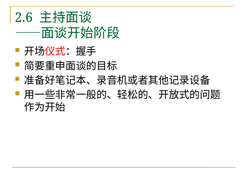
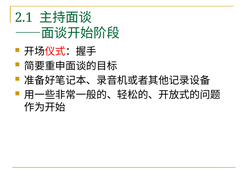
2.6: 2.6 -> 2.1
